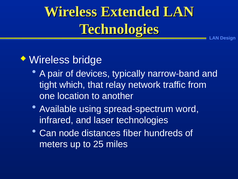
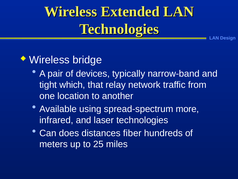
word: word -> more
node: node -> does
